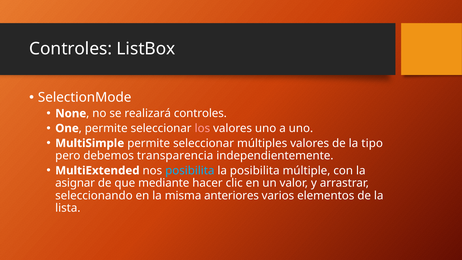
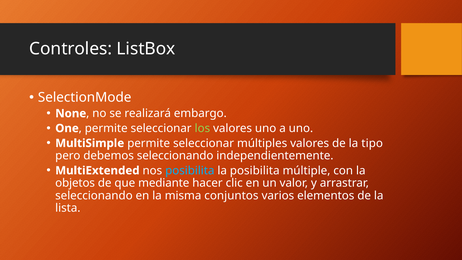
realizará controles: controles -> embargo
los colour: pink -> light green
debemos transparencia: transparencia -> seleccionando
asignar: asignar -> objetos
anteriores: anteriores -> conjuntos
